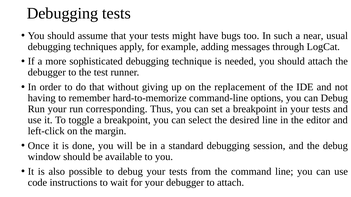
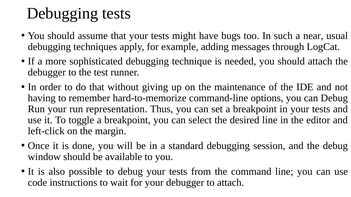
replacement: replacement -> maintenance
corresponding: corresponding -> representation
